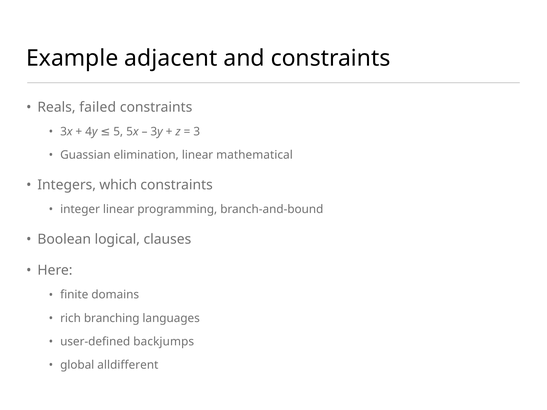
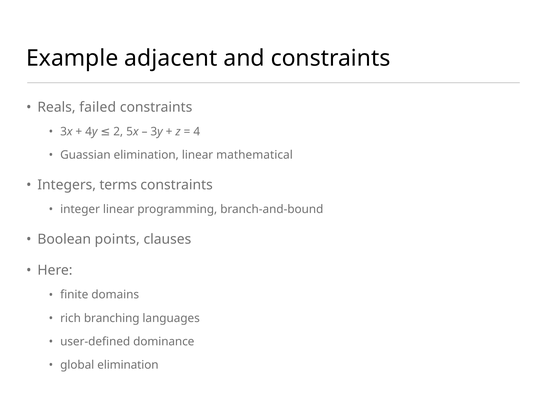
3: 3 -> 4
4y 5: 5 -> 2
which: which -> terms
logical: logical -> points
backjumps: backjumps -> dominance
global alldifferent: alldifferent -> elimination
